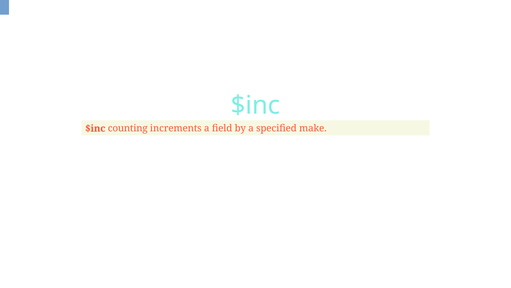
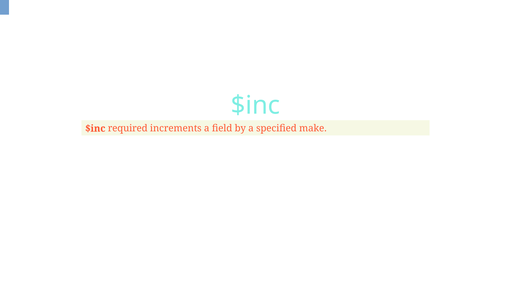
counting: counting -> required
